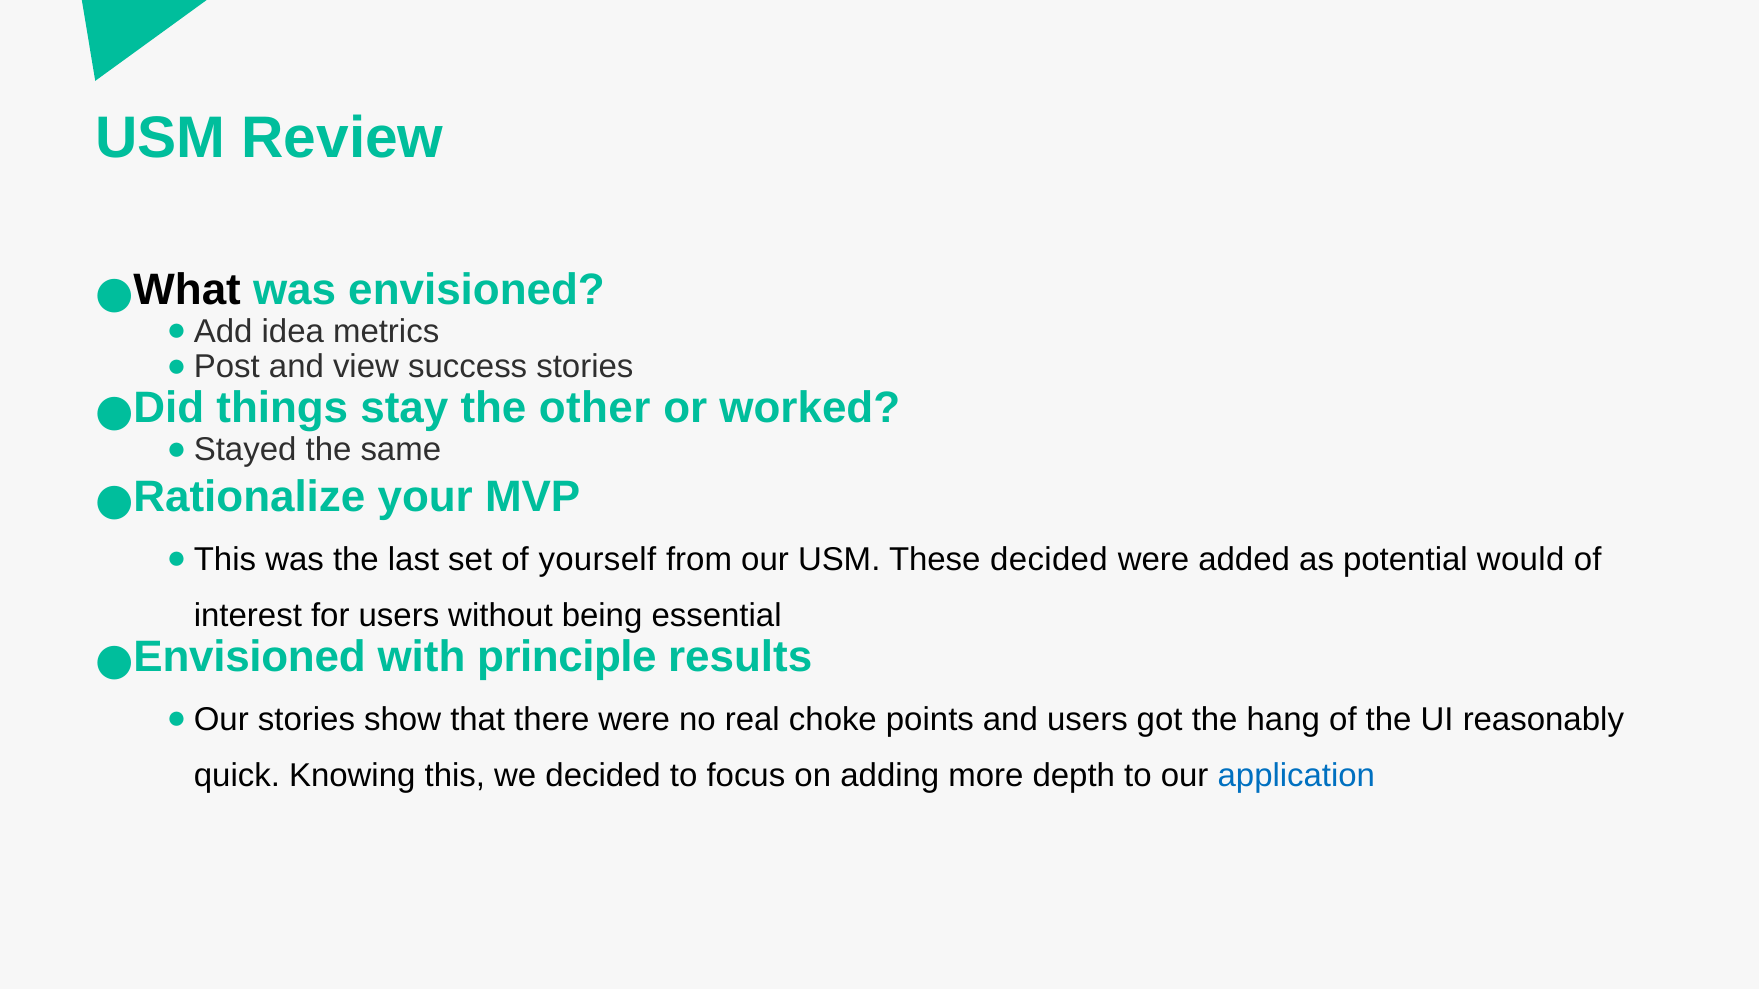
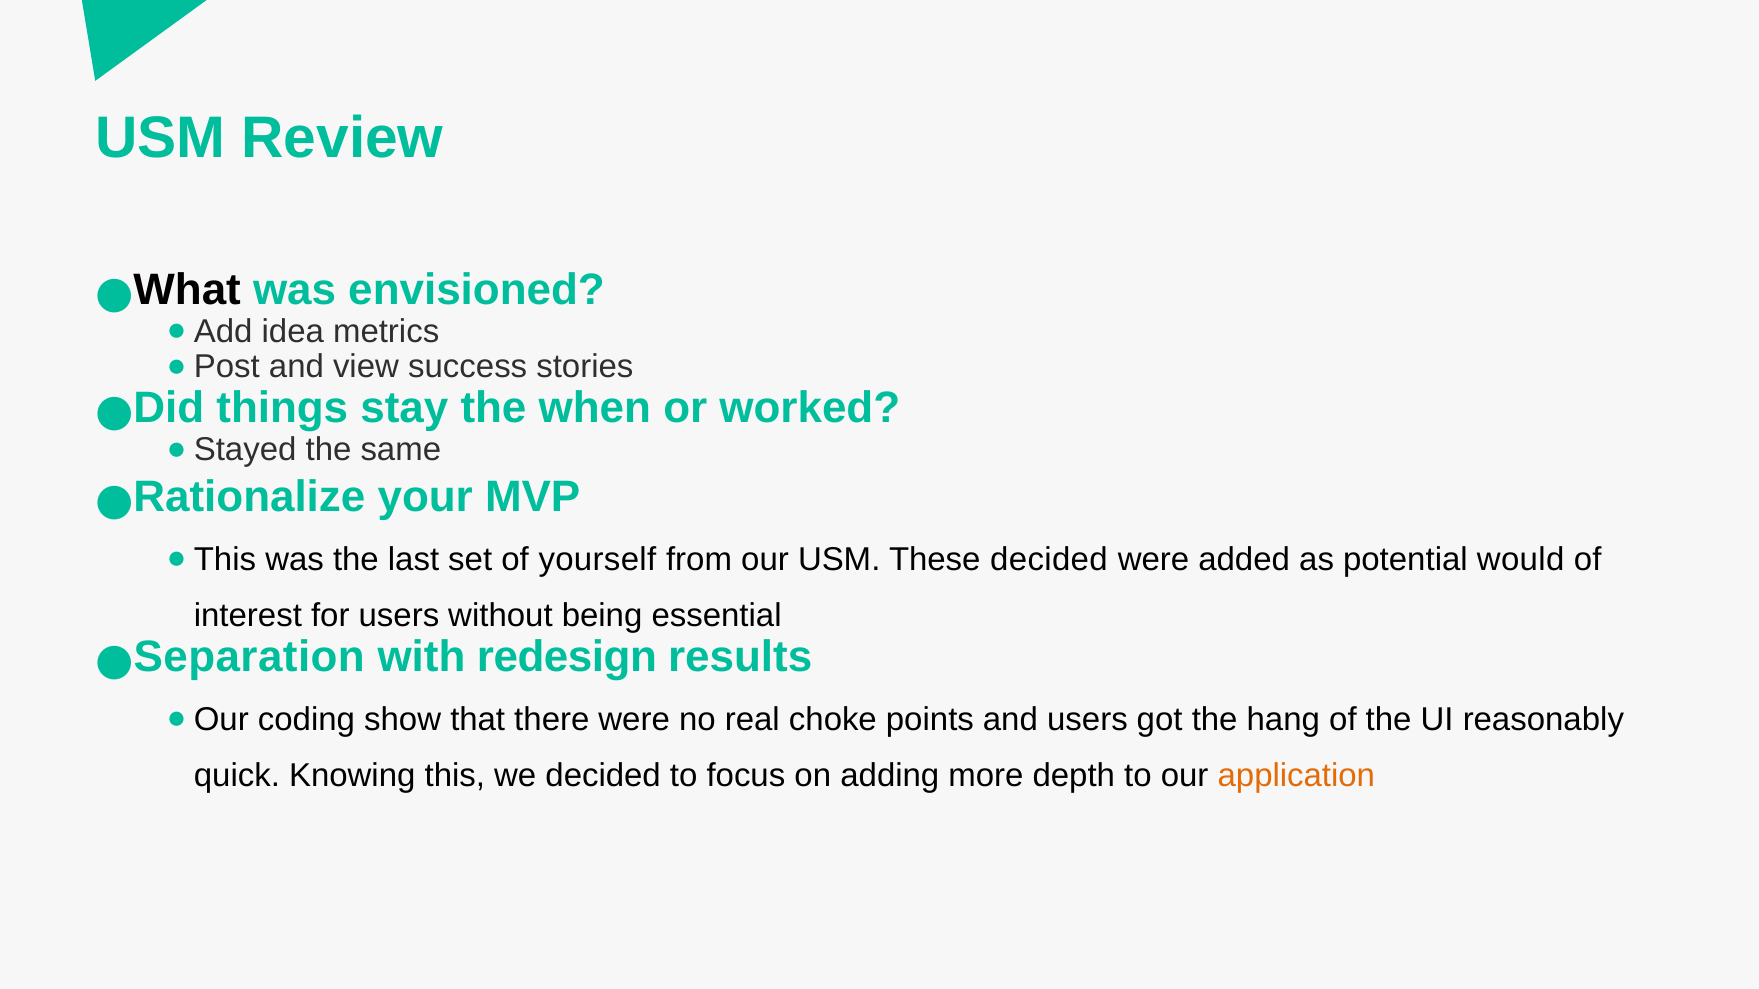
other: other -> when
Envisioned at (250, 657): Envisioned -> Separation
principle: principle -> redesign
stories at (306, 720): stories -> coding
application colour: blue -> orange
